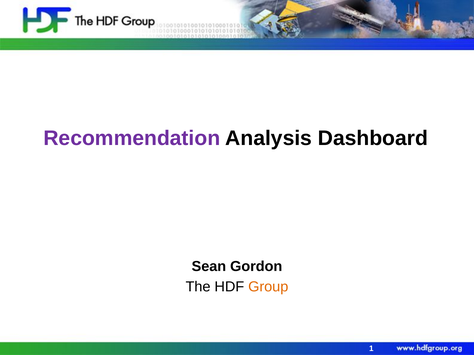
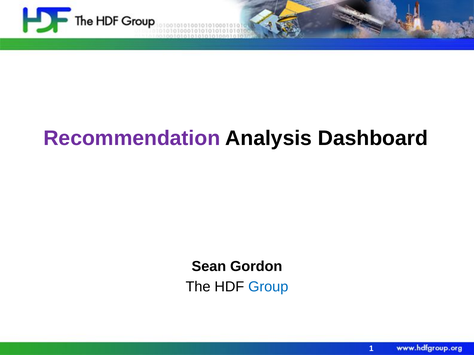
Group colour: orange -> blue
